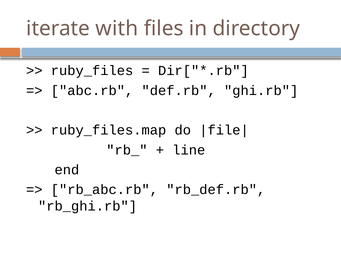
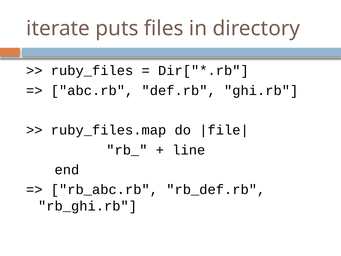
with: with -> puts
